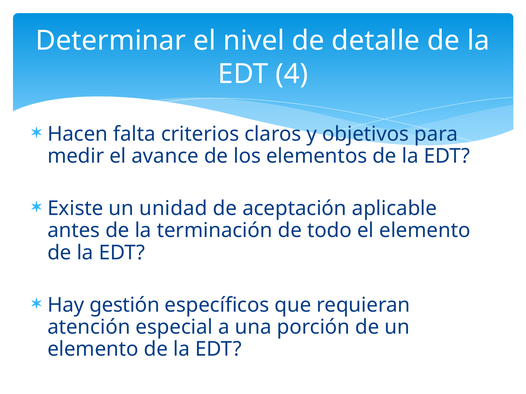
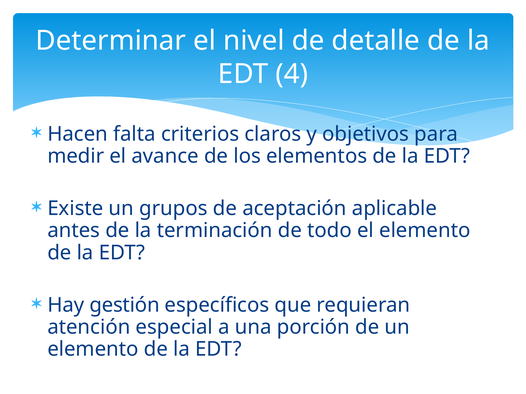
unidad: unidad -> grupos
